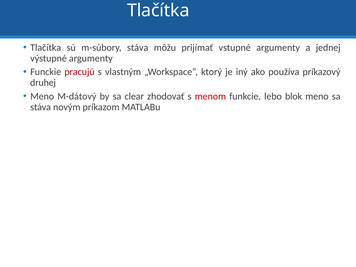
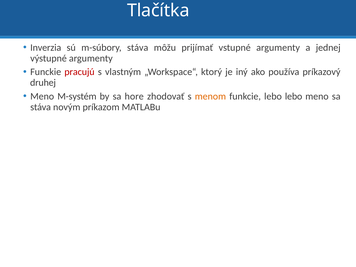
Tlačítka at (46, 48): Tlačítka -> Inverzia
M-dátový: M-dátový -> M-systém
clear: clear -> hore
menom colour: red -> orange
lebo blok: blok -> lebo
